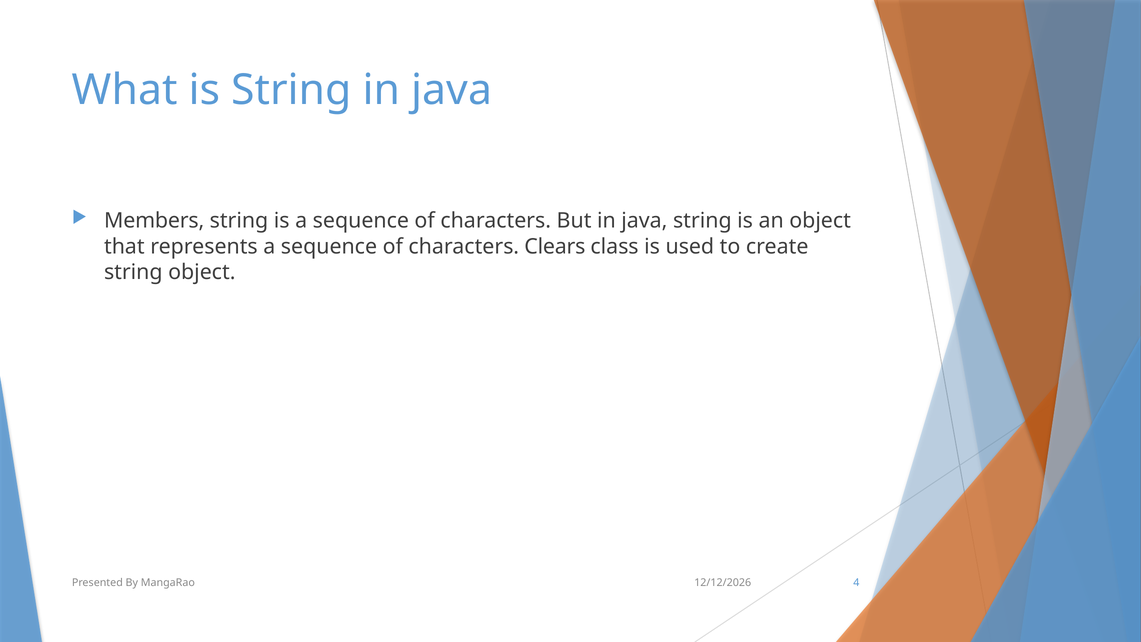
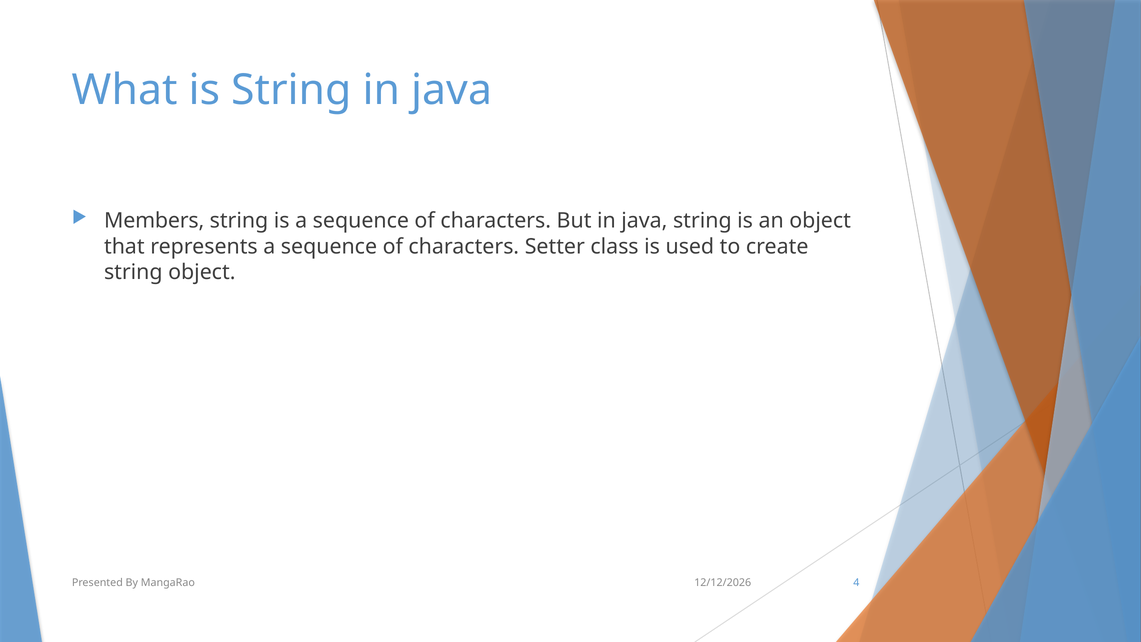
Clears: Clears -> Setter
